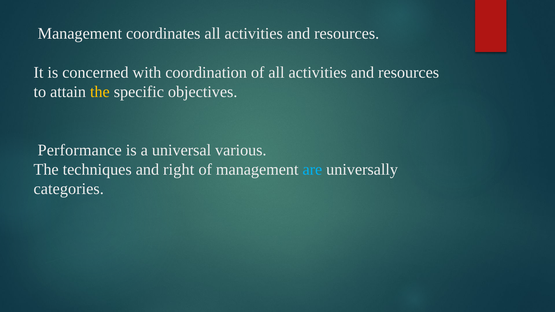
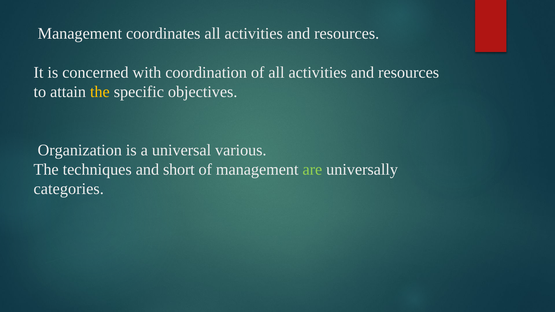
Performance: Performance -> Organization
right: right -> short
are colour: light blue -> light green
